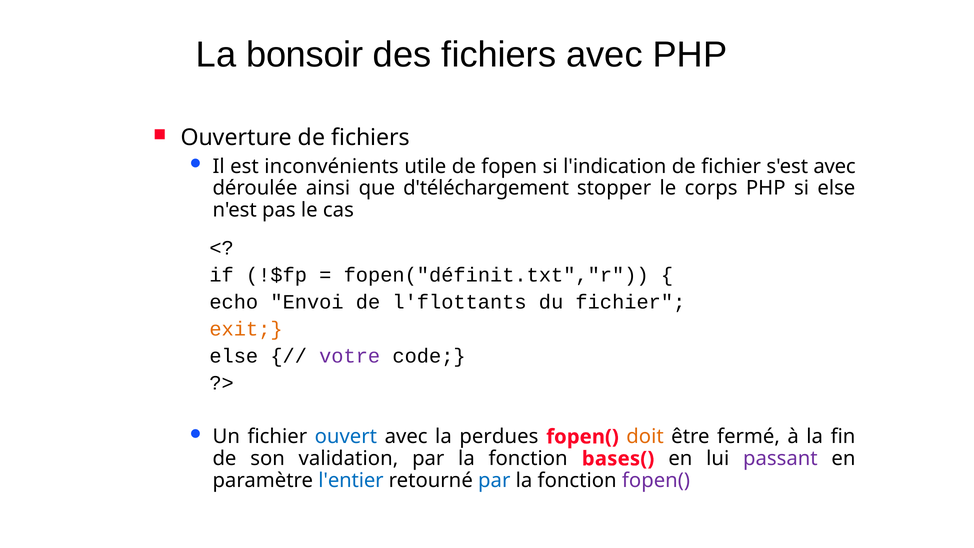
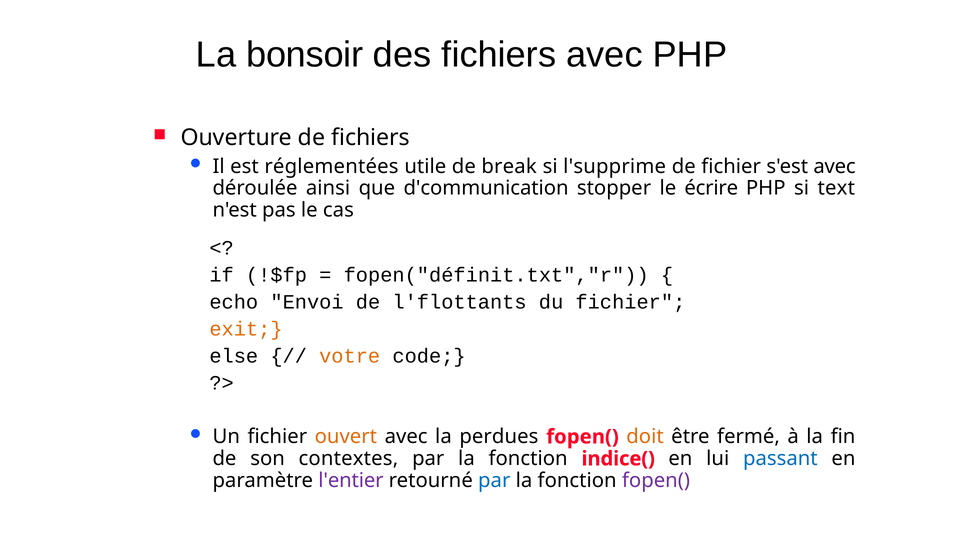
inconvénients: inconvénients -> réglementées
fopen: fopen -> break
l'indication: l'indication -> l'supprime
d'téléchargement: d'téléchargement -> d'communication
corps: corps -> écrire
si else: else -> text
votre colour: purple -> orange
ouvert colour: blue -> orange
validation: validation -> contextes
bases(: bases( -> indice(
passant colour: purple -> blue
l'entier colour: blue -> purple
